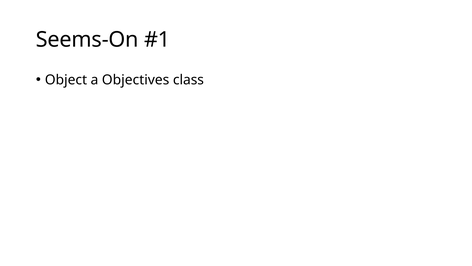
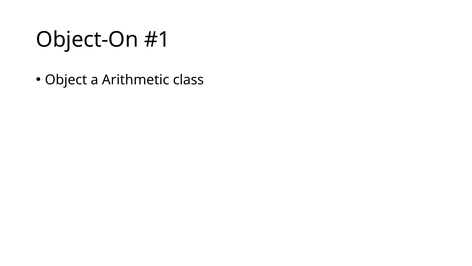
Seems-On: Seems-On -> Object-On
Objectives: Objectives -> Arithmetic
